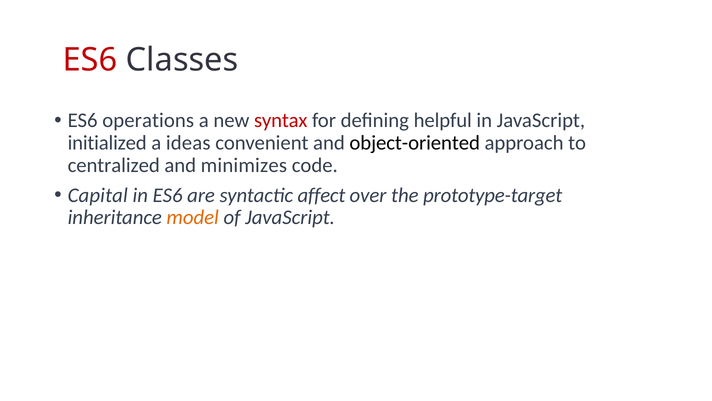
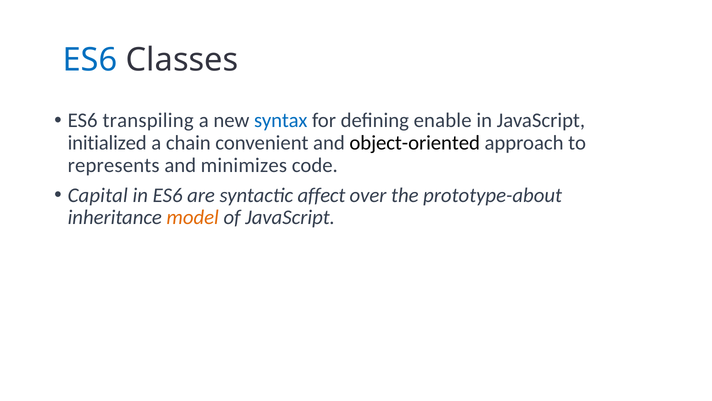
ES6 at (90, 60) colour: red -> blue
operations: operations -> transpiling
syntax colour: red -> blue
helpful: helpful -> enable
ideas: ideas -> chain
centralized: centralized -> represents
prototype-target: prototype-target -> prototype-about
